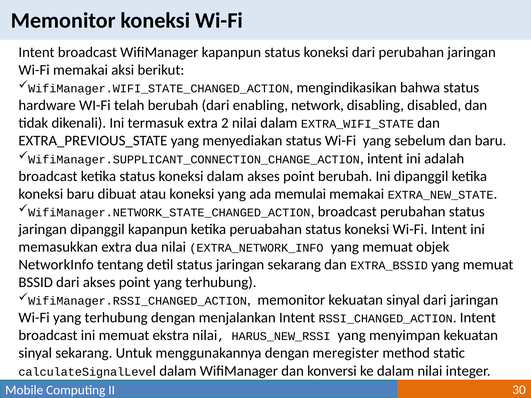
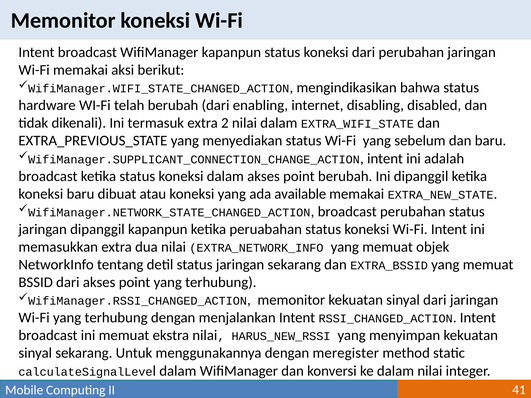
network: network -> internet
memulai: memulai -> available
30: 30 -> 41
